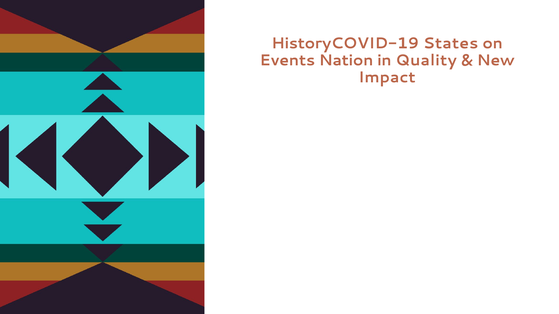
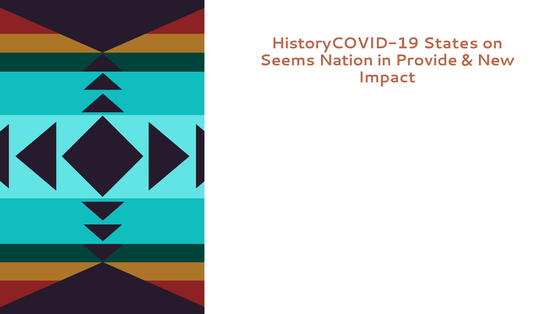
Events: Events -> Seems
Quality: Quality -> Provide
